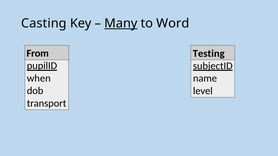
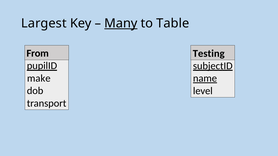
Casting: Casting -> Largest
Word: Word -> Table
when: when -> make
name underline: none -> present
